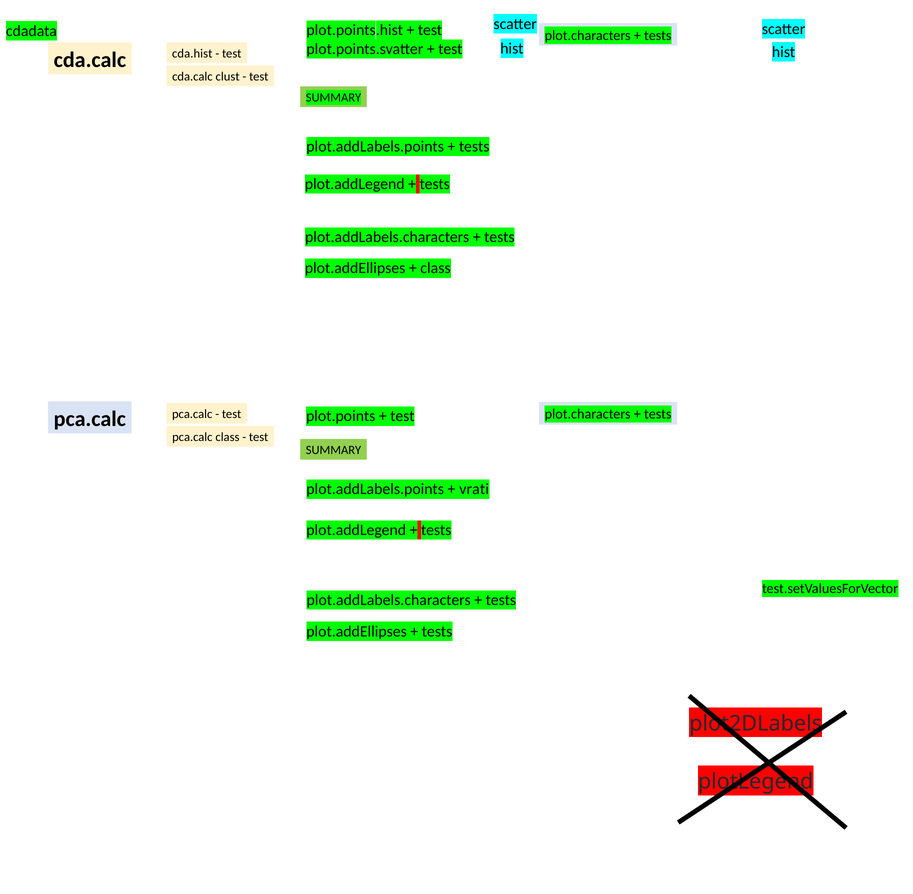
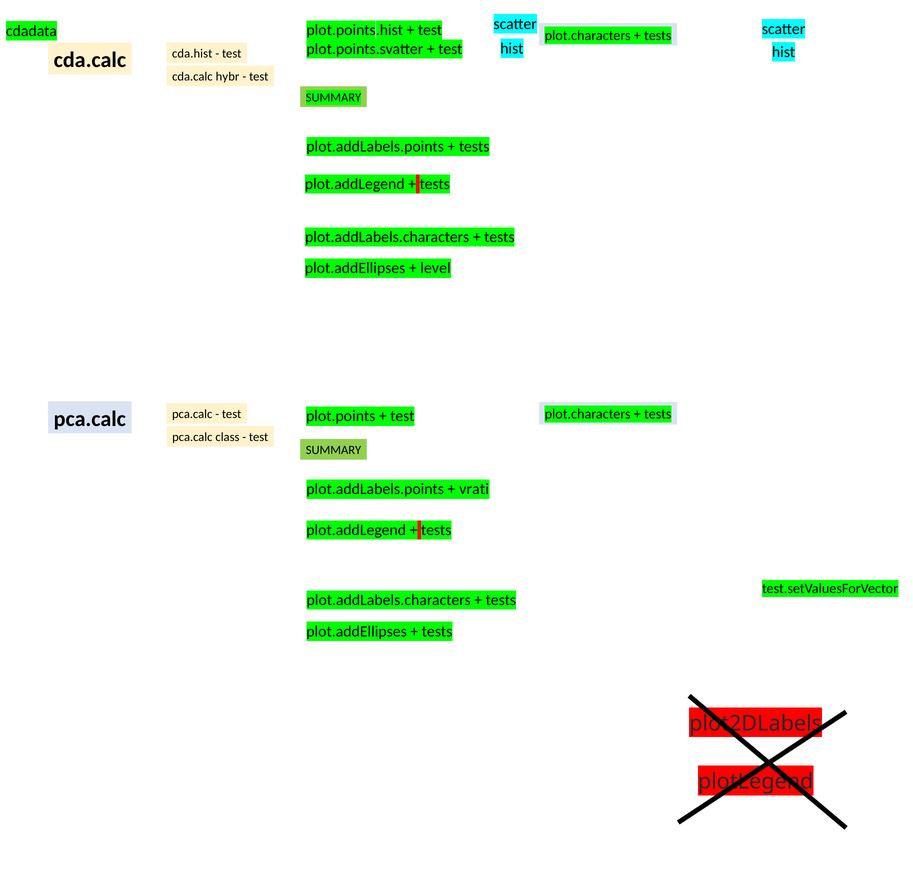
clust: clust -> hybr
class at (436, 269): class -> level
